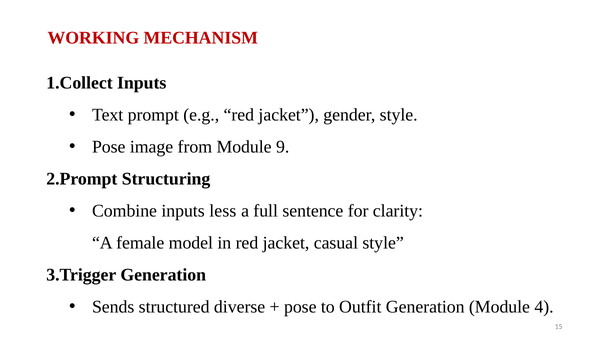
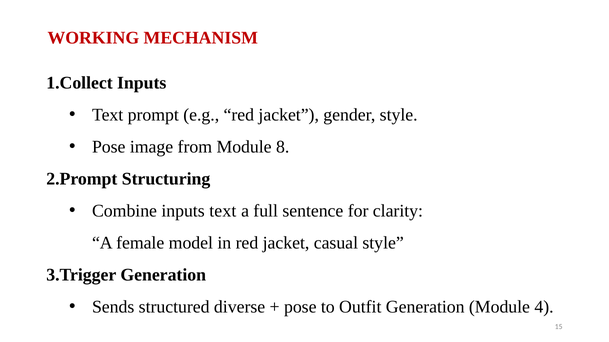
9: 9 -> 8
inputs less: less -> text
